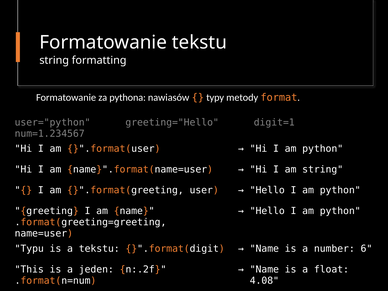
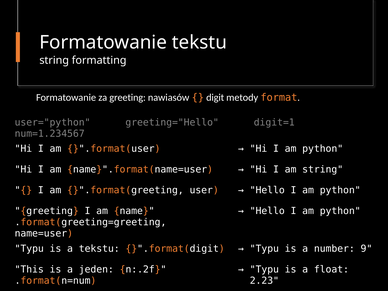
za pythona: pythona -> greeting
typy: typy -> digit
Name at (264, 249): Name -> Typu
6: 6 -> 9
Name at (264, 269): Name -> Typu
4.08: 4.08 -> 2.23
